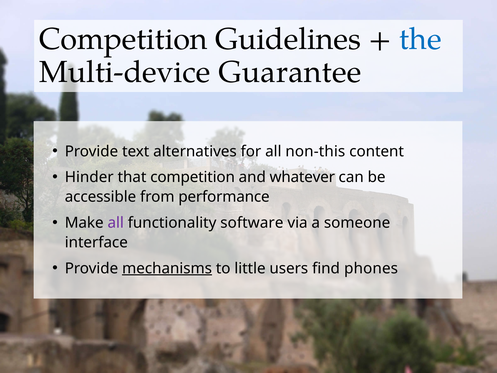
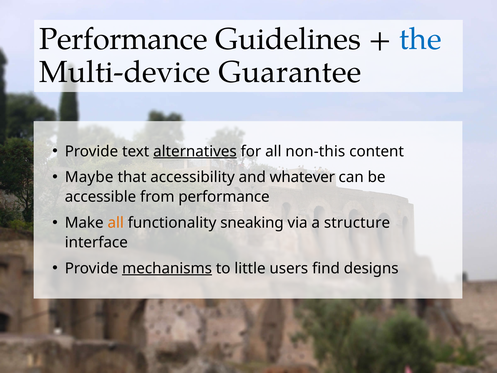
Competition at (123, 39): Competition -> Performance
alternatives underline: none -> present
Hinder: Hinder -> Maybe
that competition: competition -> accessibility
all at (116, 223) colour: purple -> orange
software: software -> sneaking
someone: someone -> structure
phones: phones -> designs
